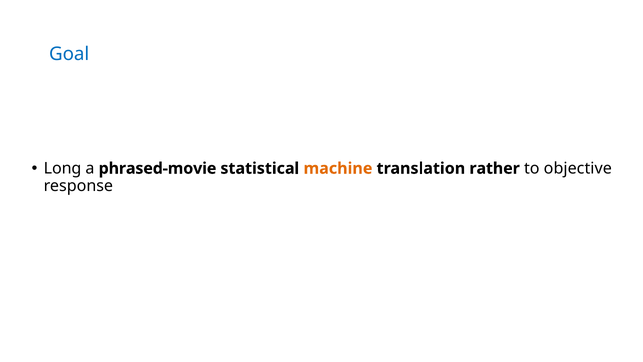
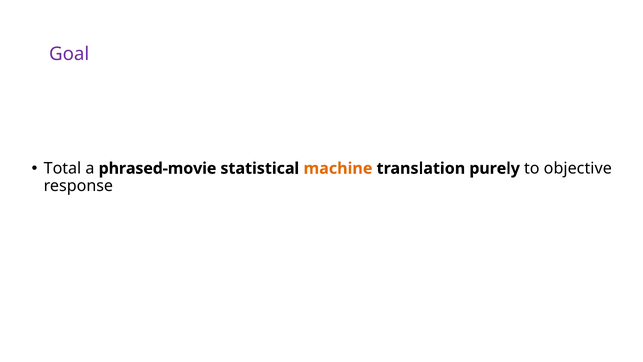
Goal colour: blue -> purple
Long: Long -> Total
rather: rather -> purely
